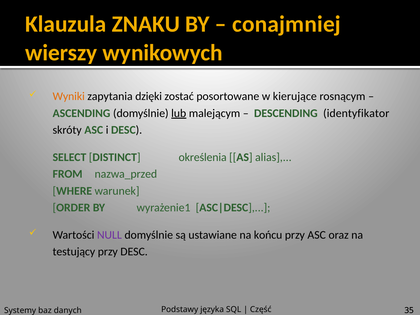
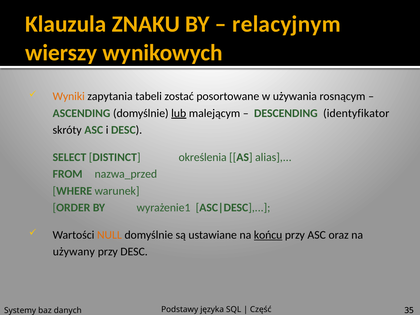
conajmniej: conajmniej -> relacyjnym
dzięki: dzięki -> tabeli
kierujące: kierujące -> używania
NULL colour: purple -> orange
końcu underline: none -> present
testujący: testujący -> używany
